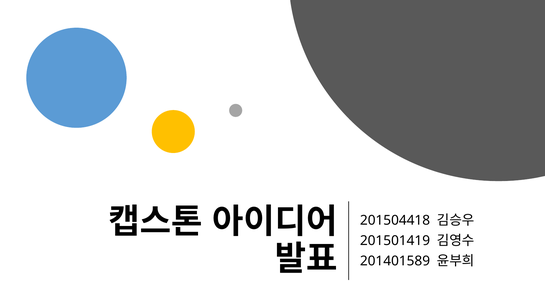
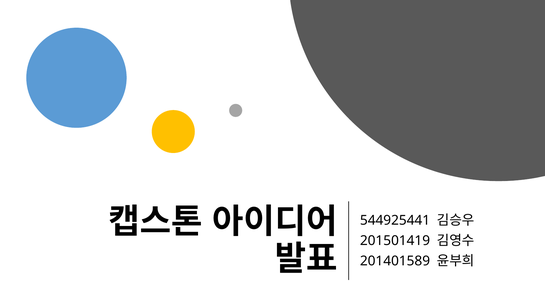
201504418: 201504418 -> 544925441
